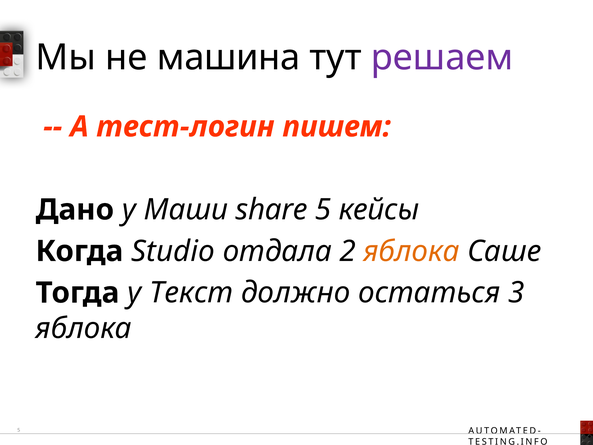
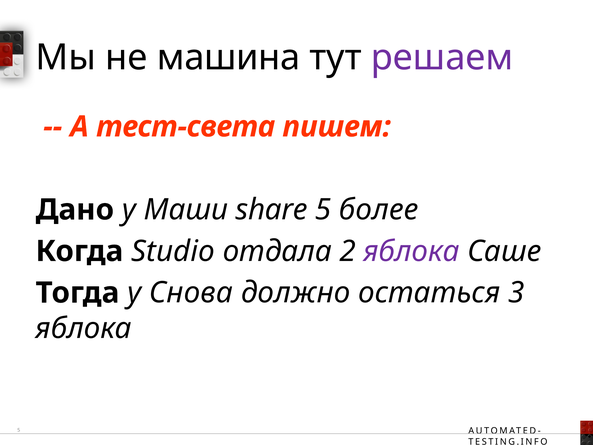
тест-логин: тест-логин -> тест-света
кейсы: кейсы -> более
яблока at (412, 251) colour: orange -> purple
Текст: Текст -> Снова
